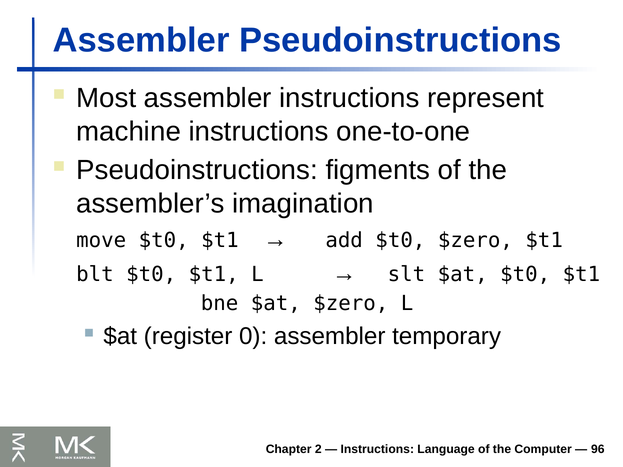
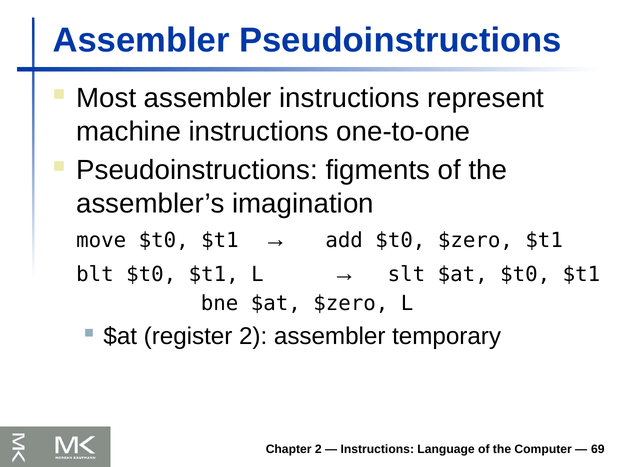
register 0: 0 -> 2
96: 96 -> 69
